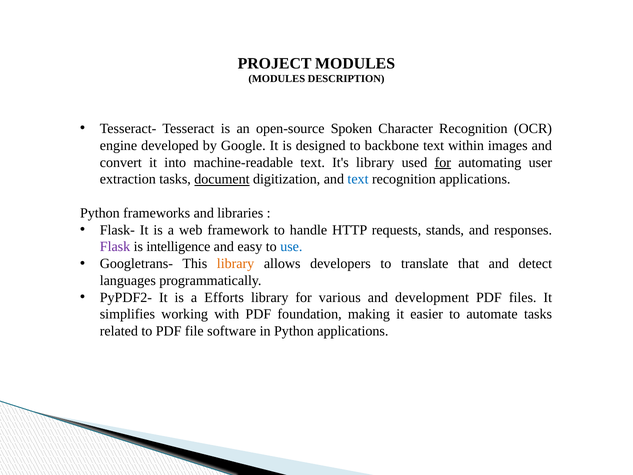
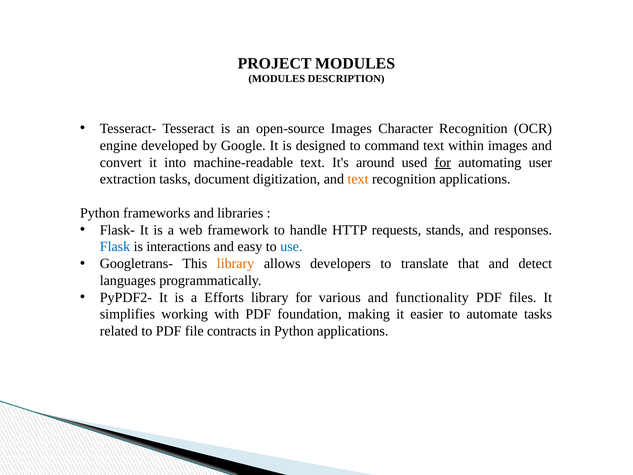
open-source Spoken: Spoken -> Images
backbone: backbone -> command
It's library: library -> around
document underline: present -> none
text at (358, 179) colour: blue -> orange
Flask colour: purple -> blue
intelligence: intelligence -> interactions
development: development -> functionality
software: software -> contracts
